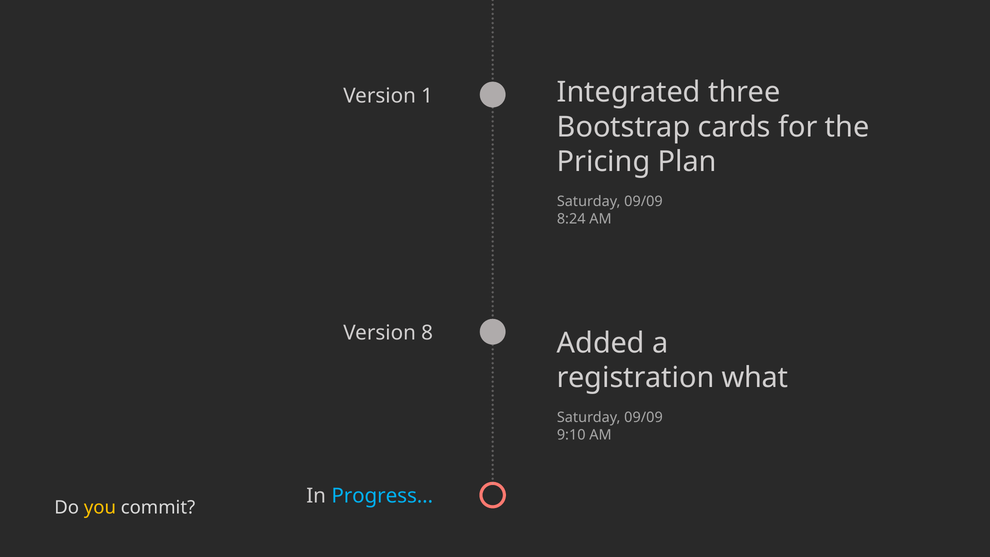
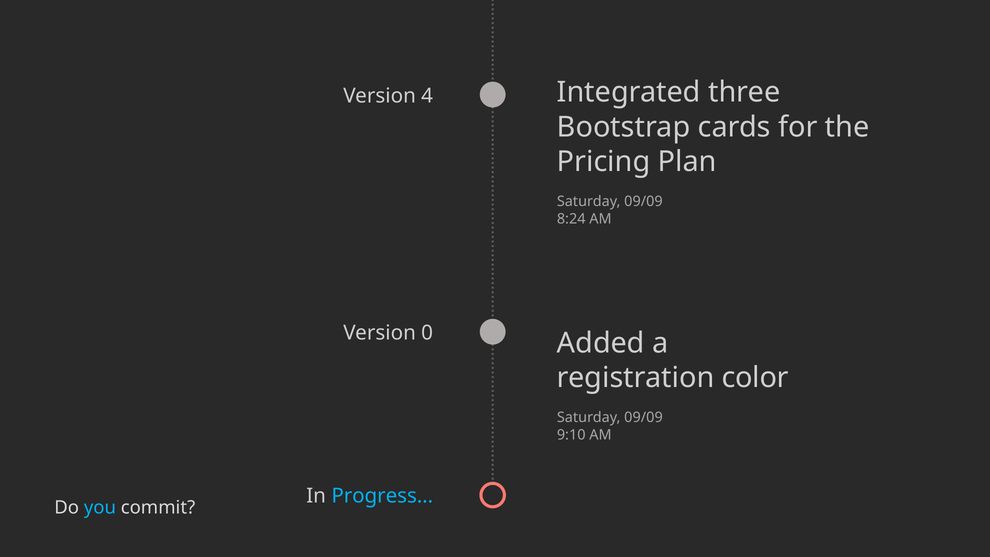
1: 1 -> 4
8: 8 -> 0
what: what -> color
you colour: yellow -> light blue
